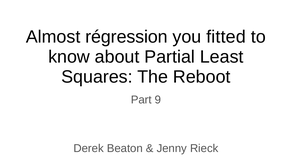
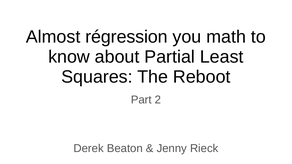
fitted: fitted -> math
9: 9 -> 2
